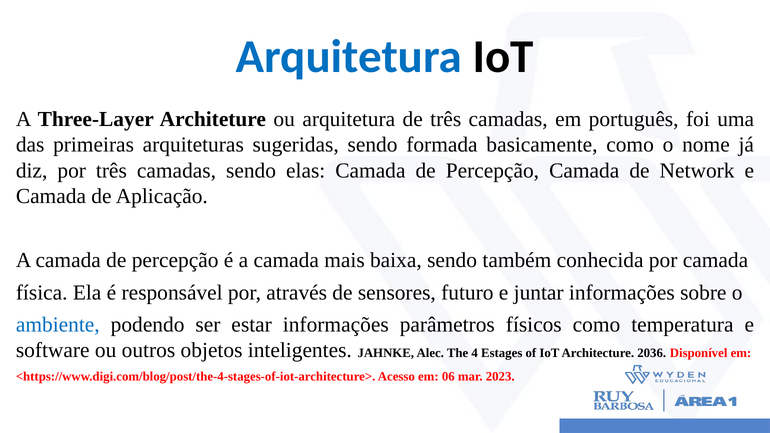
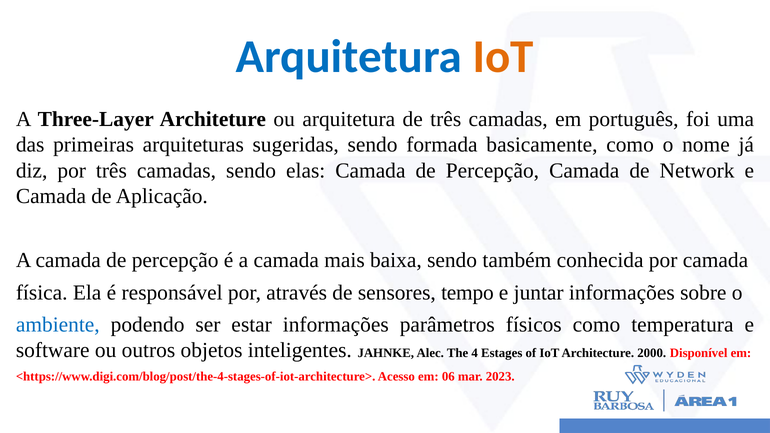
IoT at (503, 57) colour: black -> orange
futuro: futuro -> tempo
2036: 2036 -> 2000
